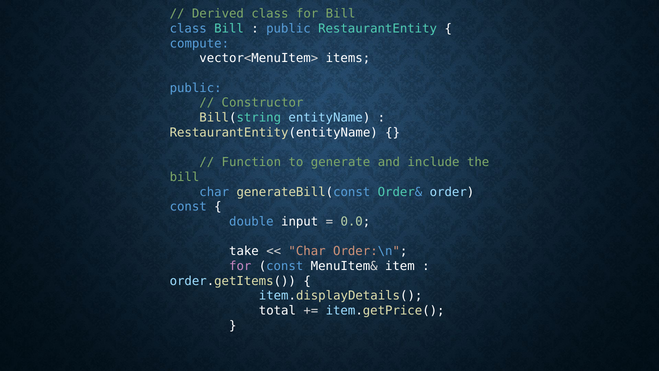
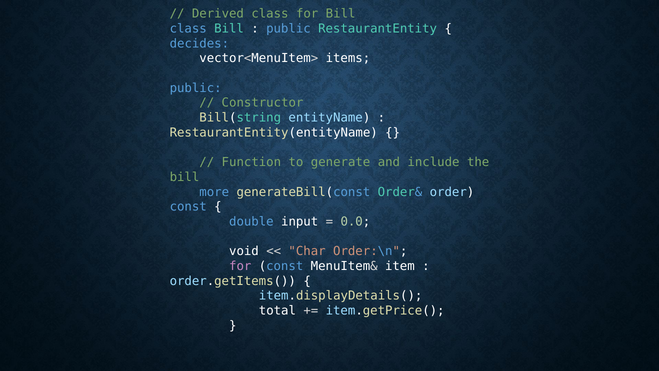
compute: compute -> decides
char at (214, 192): char -> more
take: take -> void
